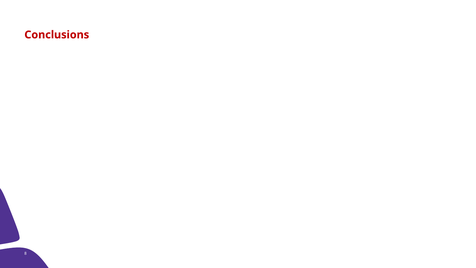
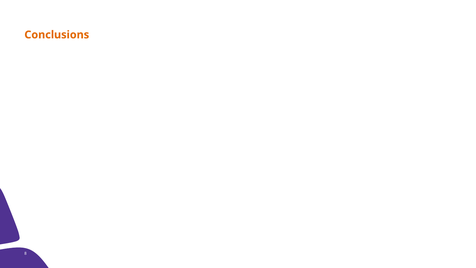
Conclusions colour: red -> orange
